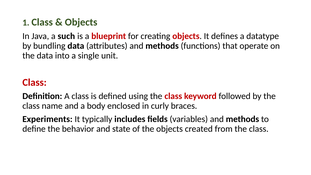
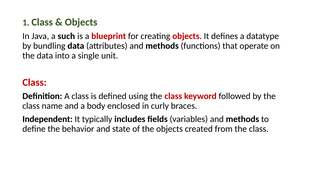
Experiments: Experiments -> Independent
